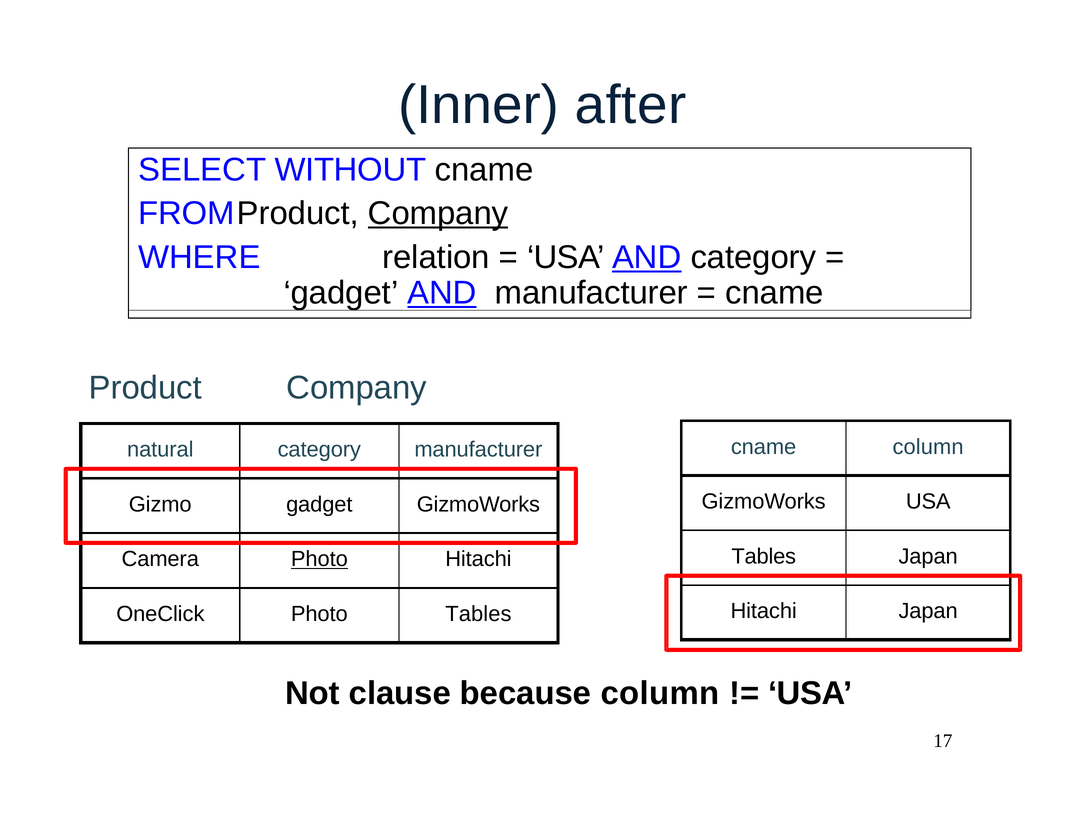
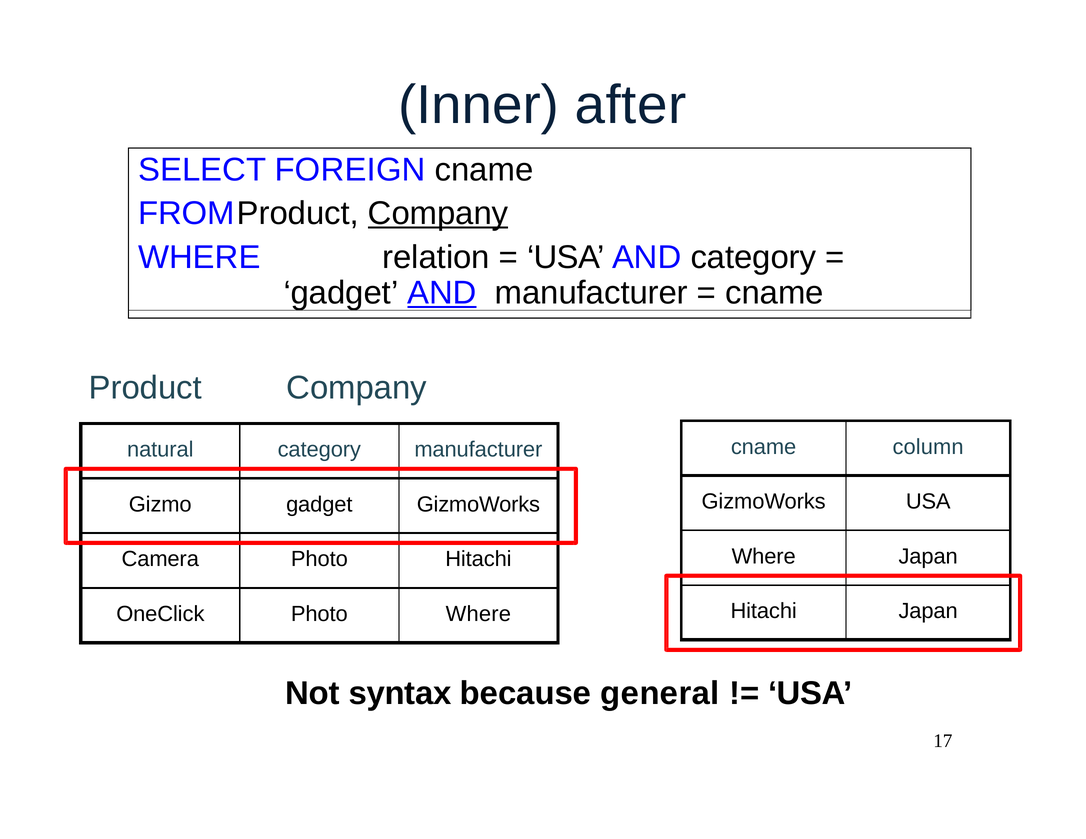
WITHOUT: WITHOUT -> FOREIGN
AND at (647, 258) underline: present -> none
Tables at (764, 557): Tables -> Where
Photo at (319, 559) underline: present -> none
Photo Tables: Tables -> Where
clause: clause -> syntax
because column: column -> general
